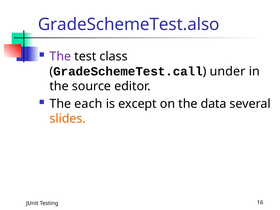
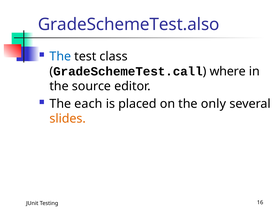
The at (60, 56) colour: purple -> blue
under: under -> where
except: except -> placed
data: data -> only
